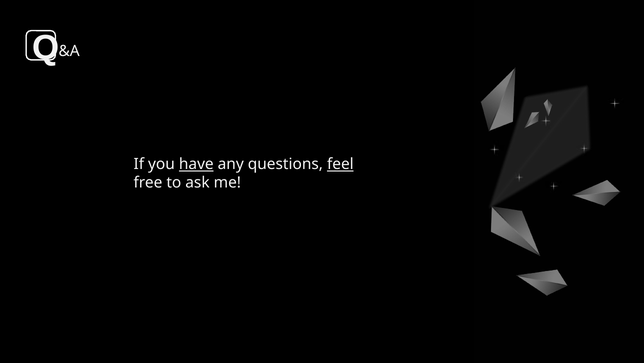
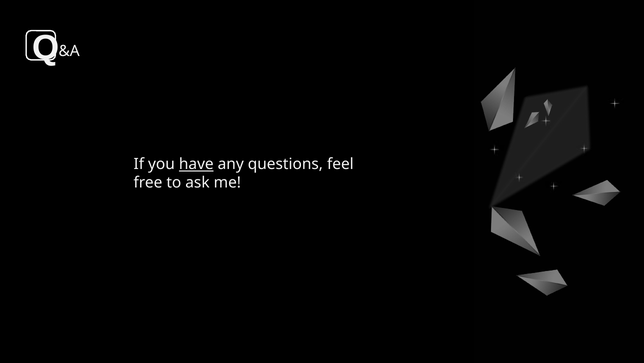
feel underline: present -> none
